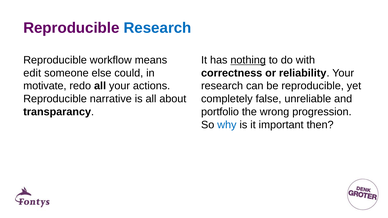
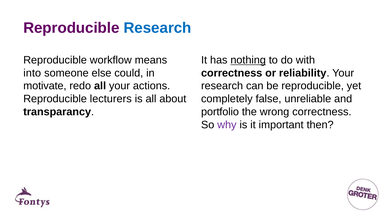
edit: edit -> into
narrative: narrative -> lecturers
wrong progression: progression -> correctness
why colour: blue -> purple
